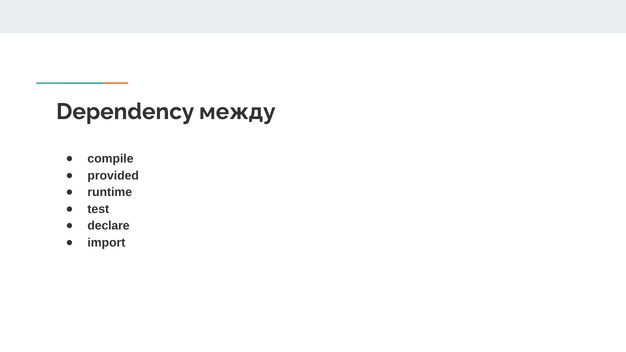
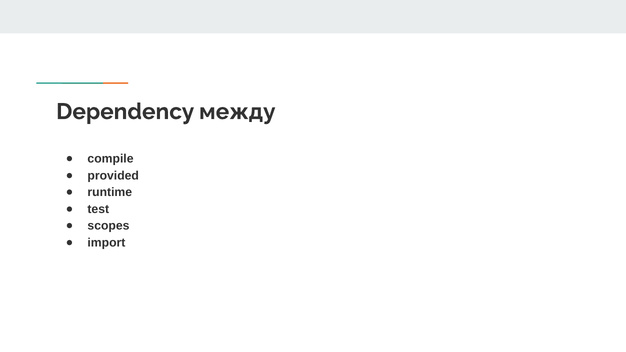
declare: declare -> scopes
